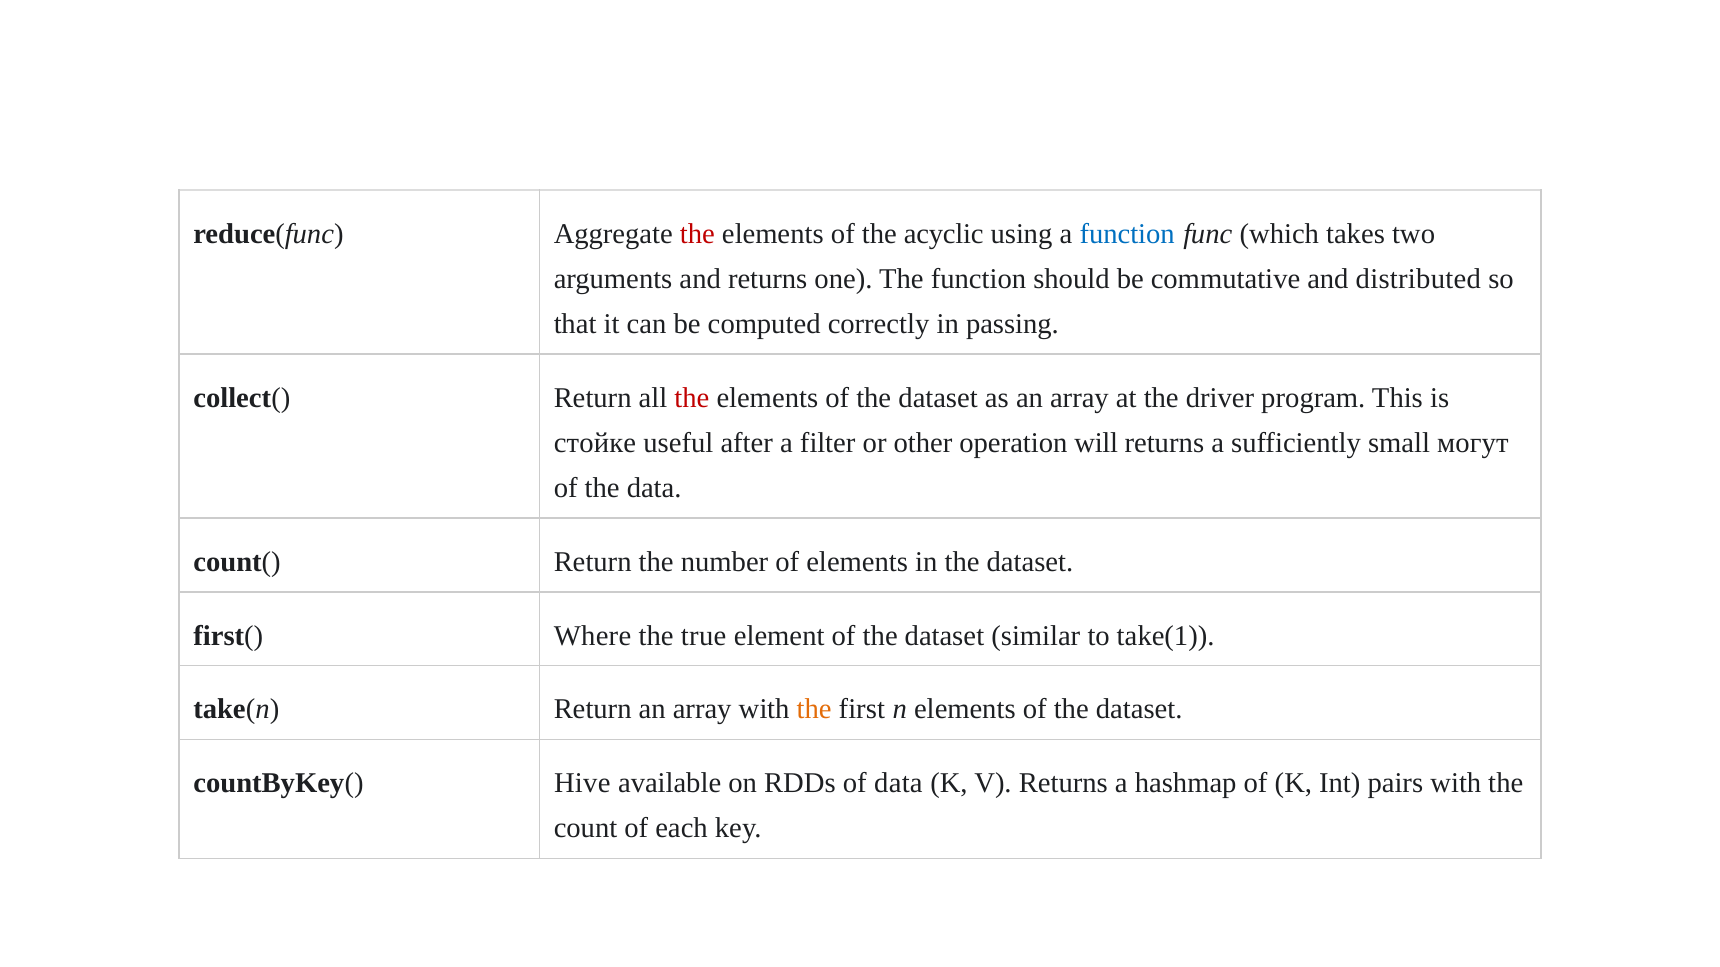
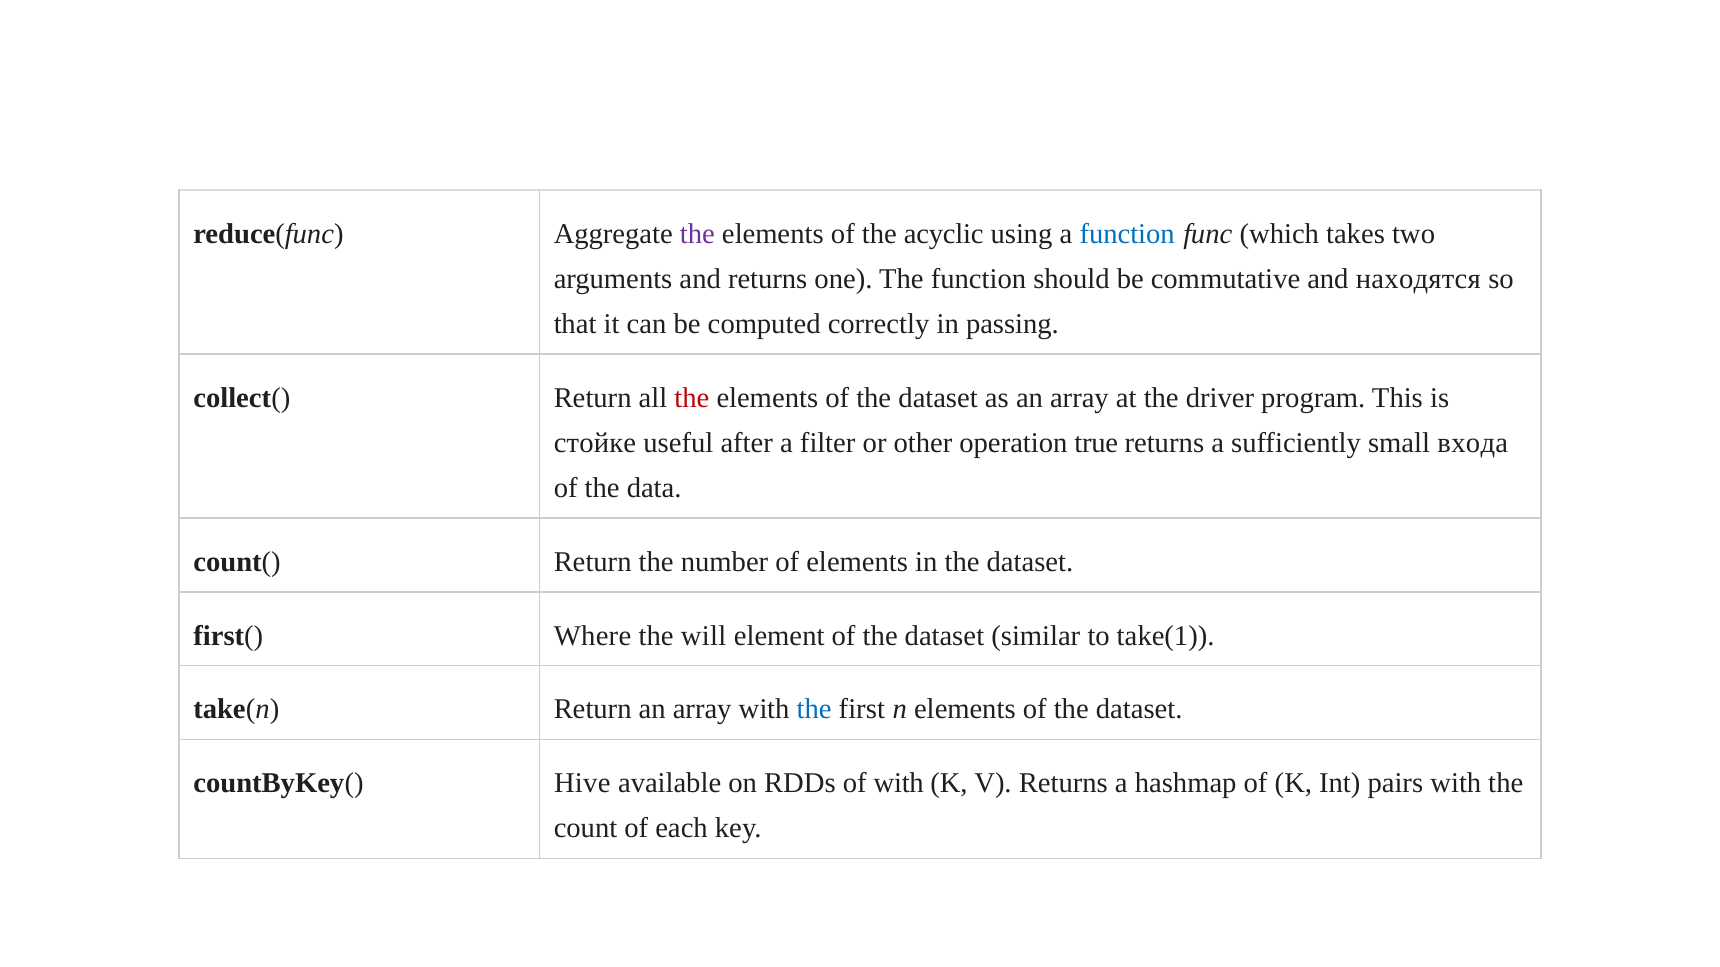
the at (697, 234) colour: red -> purple
distributed: distributed -> находятся
will: will -> true
могут: могут -> входа
true: true -> will
the at (814, 710) colour: orange -> blue
of data: data -> with
